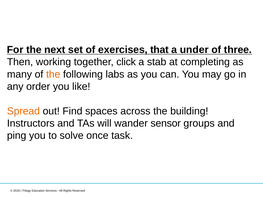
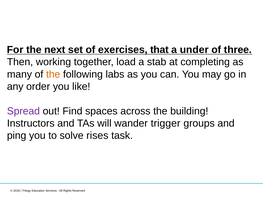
click: click -> load
Spread colour: orange -> purple
sensor: sensor -> trigger
once: once -> rises
